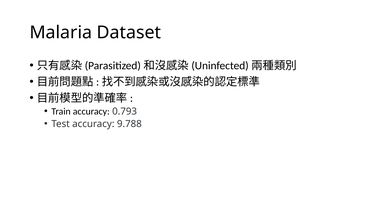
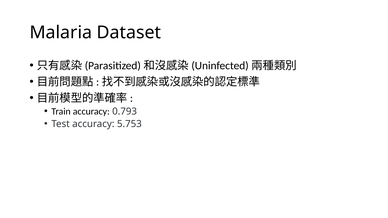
9.788: 9.788 -> 5.753
